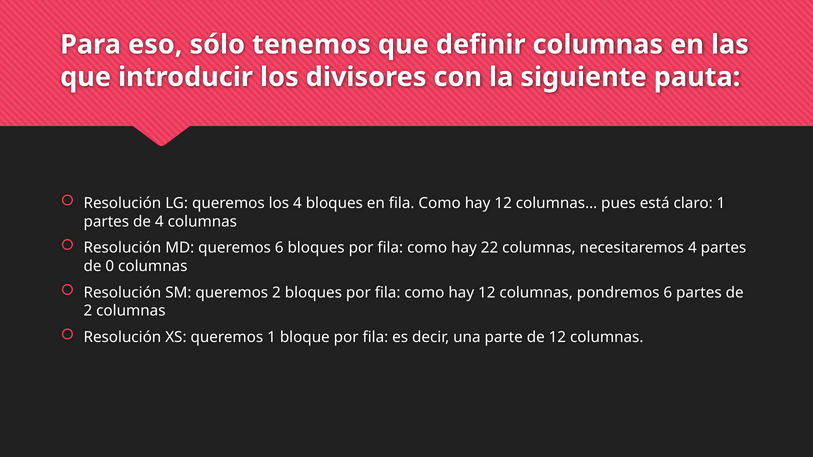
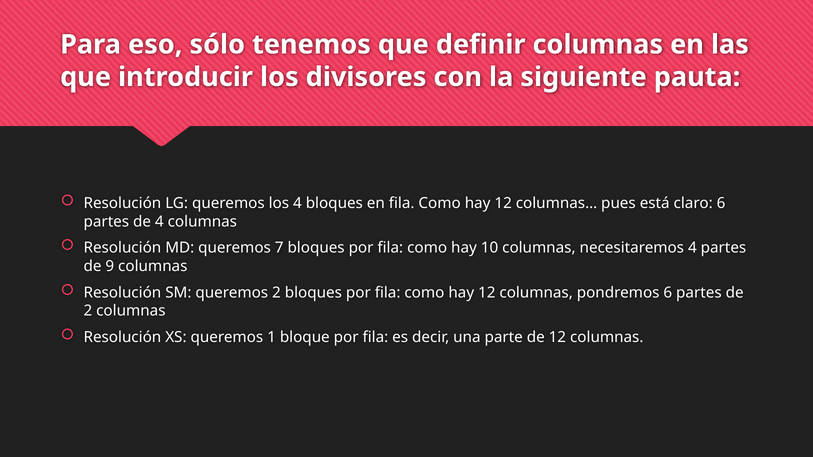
claro 1: 1 -> 6
queremos 6: 6 -> 7
22: 22 -> 10
0: 0 -> 9
